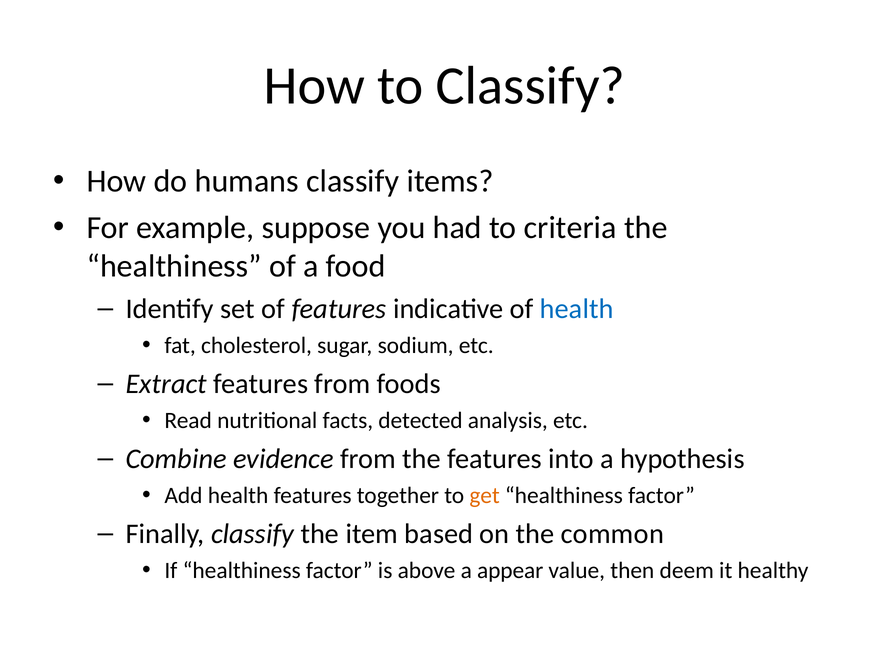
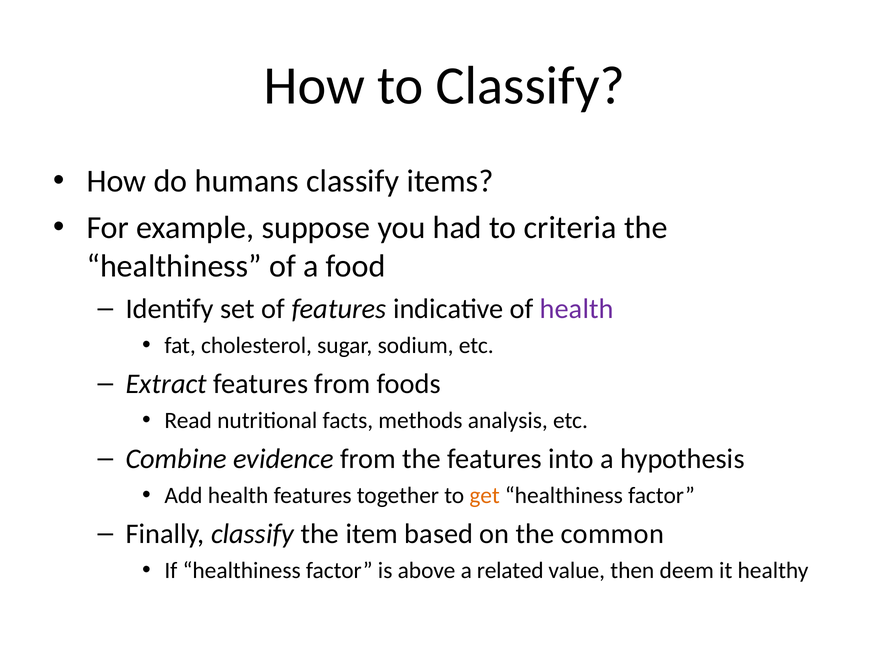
health at (577, 309) colour: blue -> purple
detected: detected -> methods
appear: appear -> related
